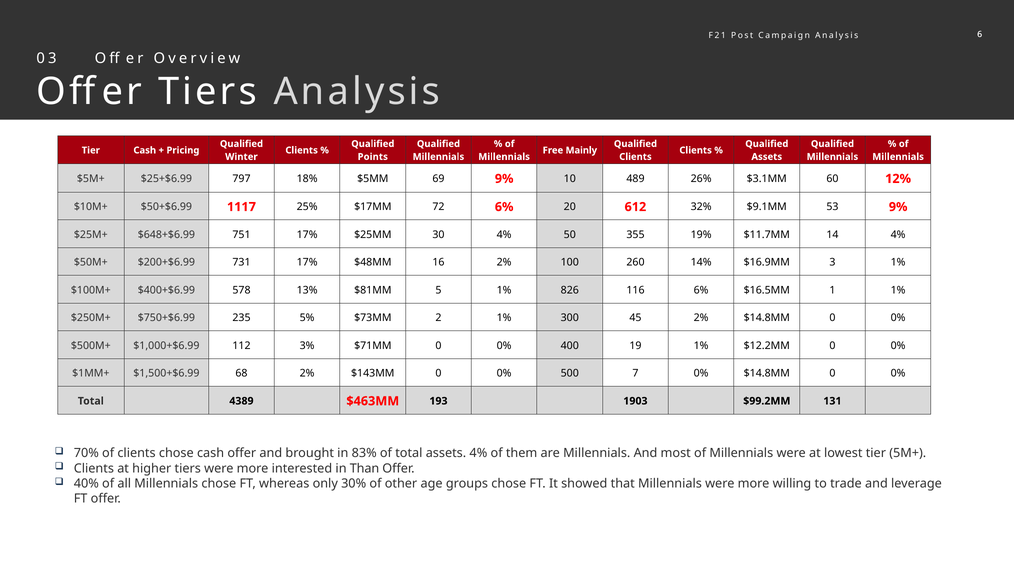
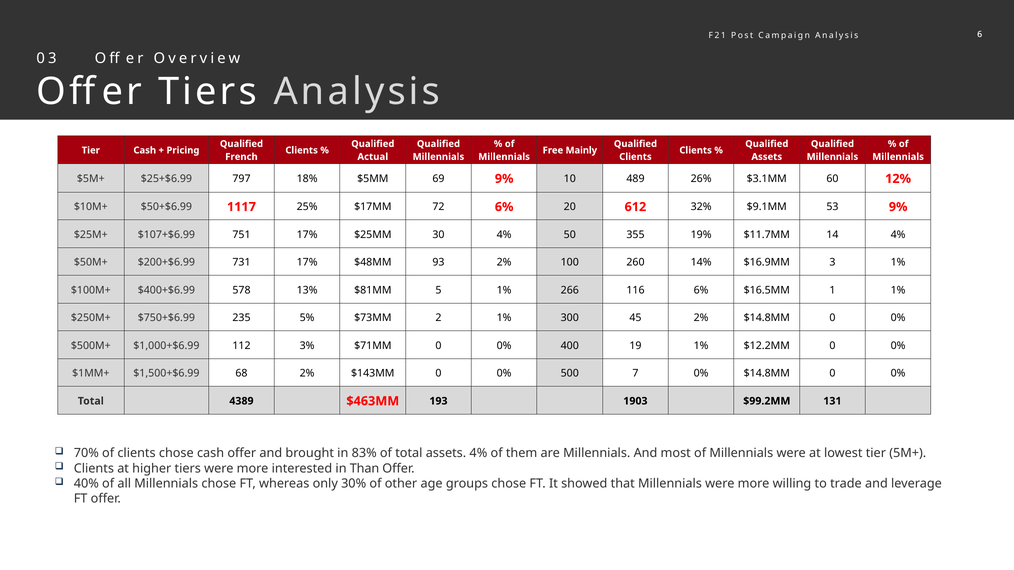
Winter: Winter -> French
Points: Points -> Actual
$648+$6.99: $648+$6.99 -> $107+$6.99
16: 16 -> 93
826: 826 -> 266
